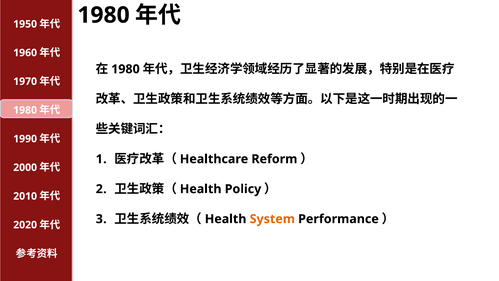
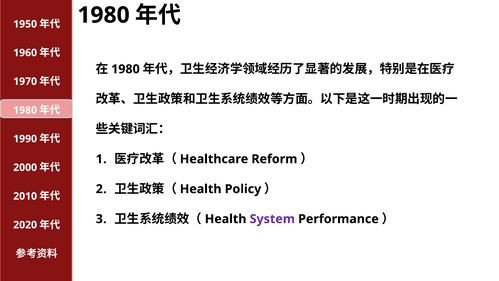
System colour: orange -> purple
